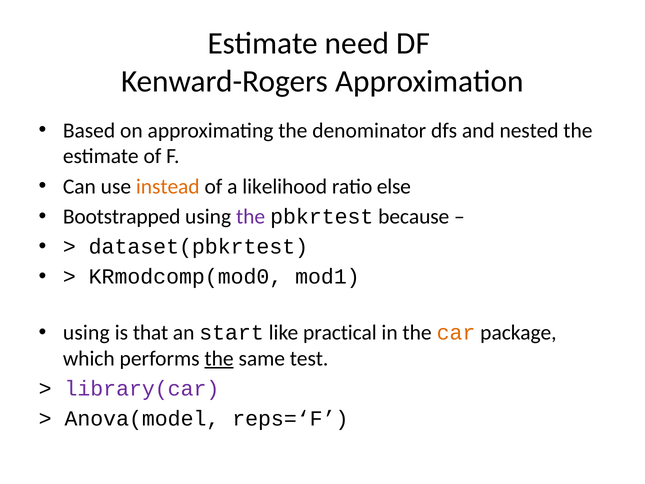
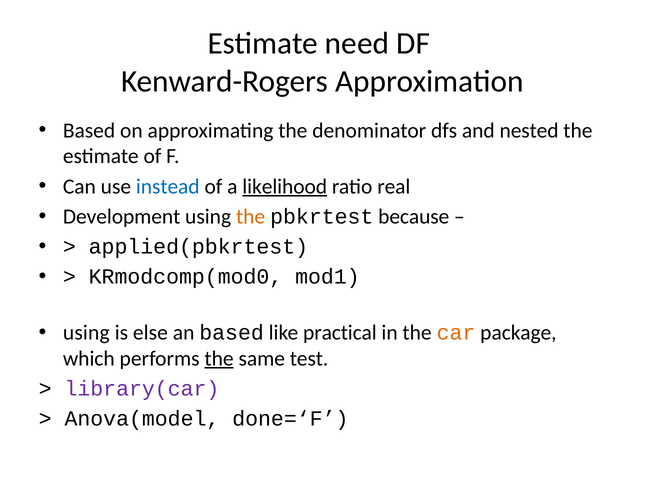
instead colour: orange -> blue
likelihood underline: none -> present
else: else -> real
Bootstrapped: Bootstrapped -> Development
the at (251, 216) colour: purple -> orange
dataset(pbkrtest: dataset(pbkrtest -> applied(pbkrtest
that: that -> else
an start: start -> based
reps=‘F: reps=‘F -> done=‘F
